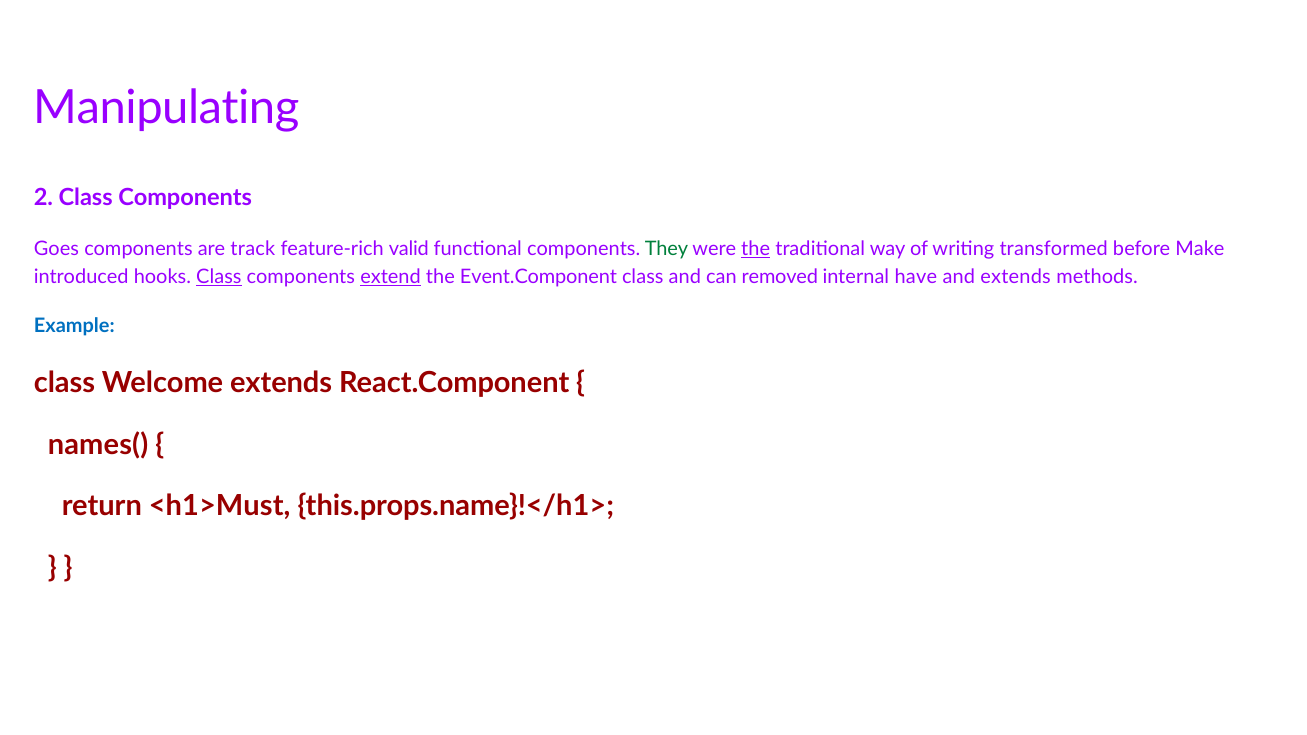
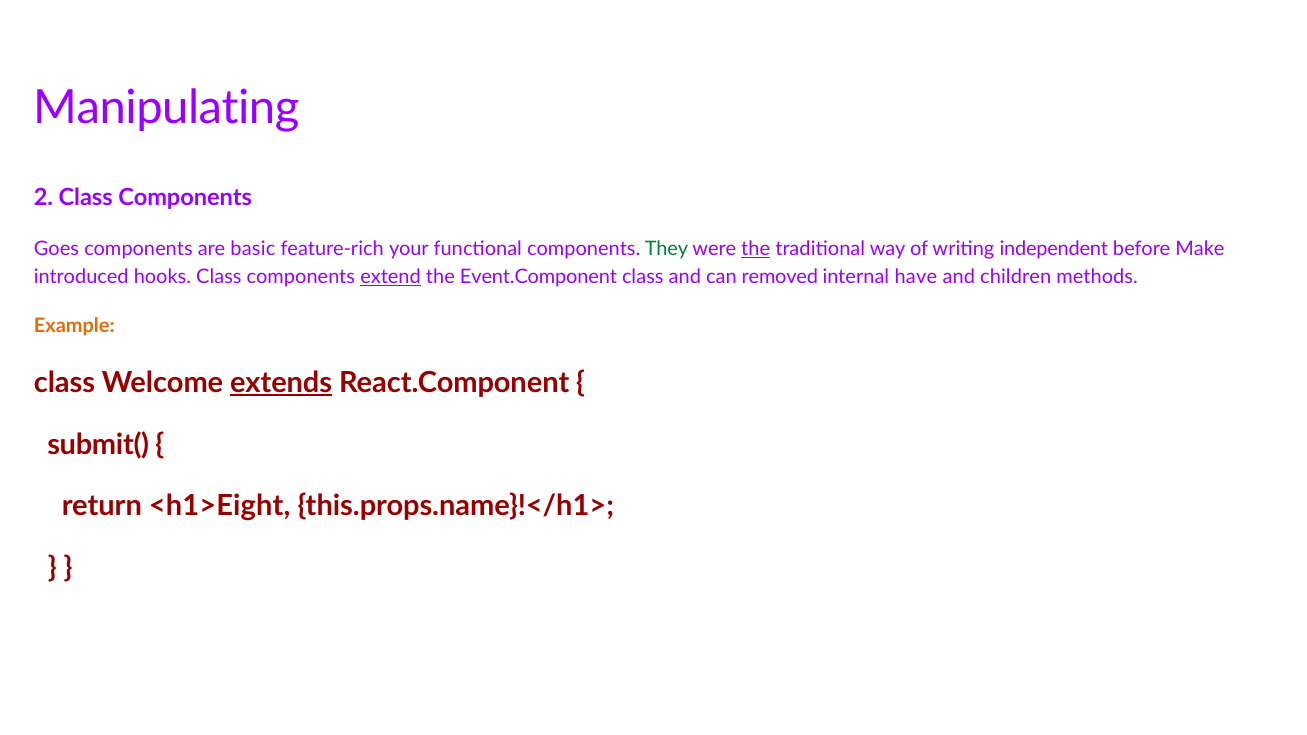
track: track -> basic
valid: valid -> your
transformed: transformed -> independent
Class at (219, 277) underline: present -> none
and extends: extends -> children
Example colour: blue -> orange
extends at (281, 383) underline: none -> present
names(: names( -> submit(
<h1>Must: <h1>Must -> <h1>Eight
